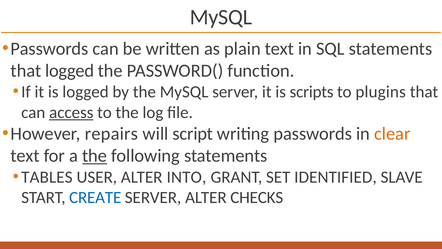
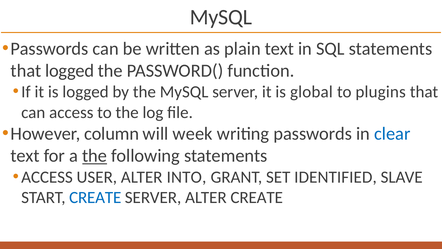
scripts: scripts -> global
access at (71, 112) underline: present -> none
repairs: repairs -> column
script: script -> week
clear colour: orange -> blue
TABLES at (47, 177): TABLES -> ACCESS
ALTER CHECKS: CHECKS -> CREATE
